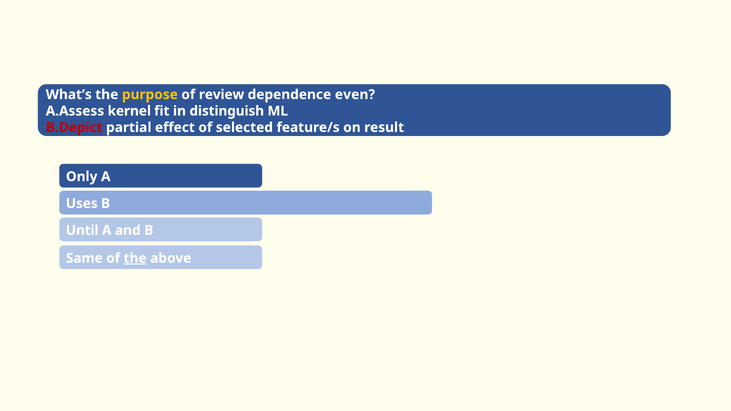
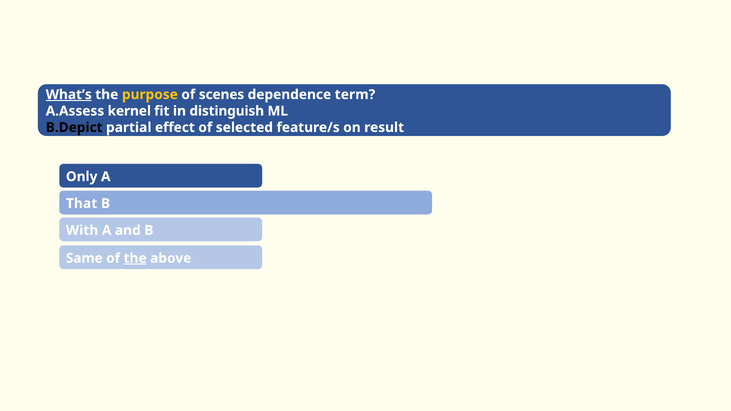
What’s underline: none -> present
review: review -> scenes
even: even -> term
B.Depict colour: red -> black
Uses: Uses -> That
Until: Until -> With
